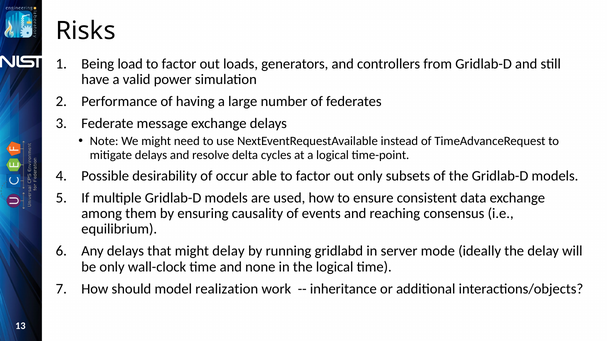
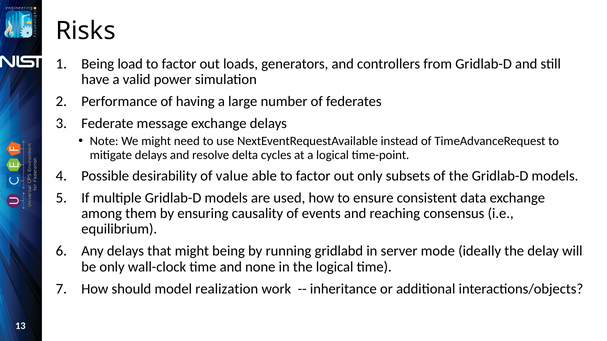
occur: occur -> value
might delay: delay -> being
